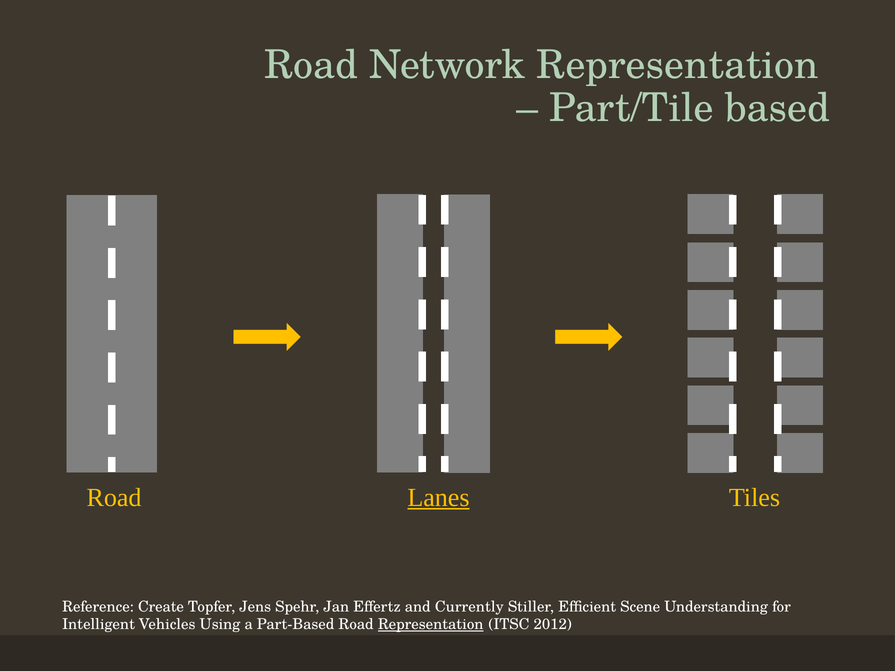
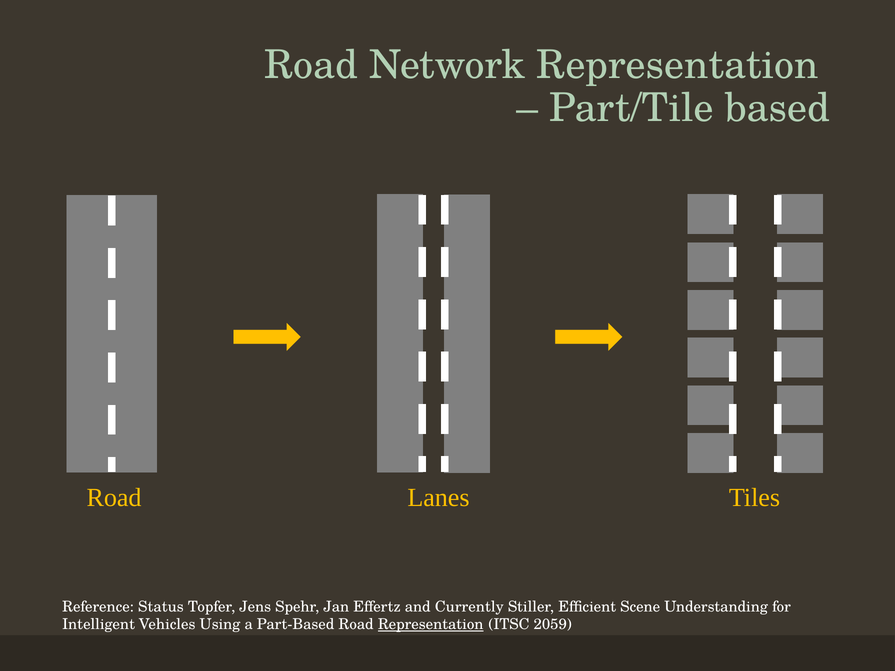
Lanes underline: present -> none
Create: Create -> Status
2012: 2012 -> 2059
